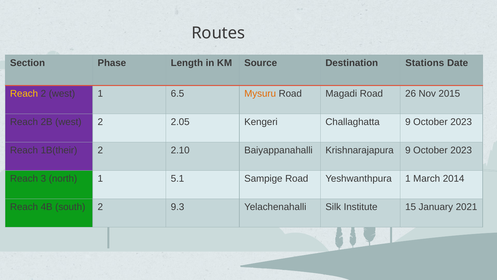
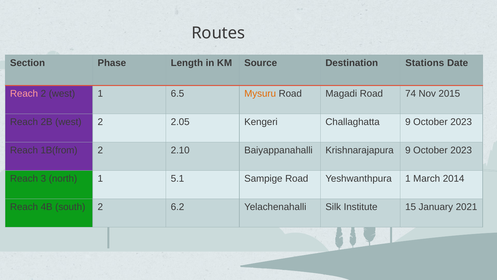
Reach at (24, 93) colour: yellow -> pink
26: 26 -> 74
1B(their: 1B(their -> 1B(from
9.3: 9.3 -> 6.2
